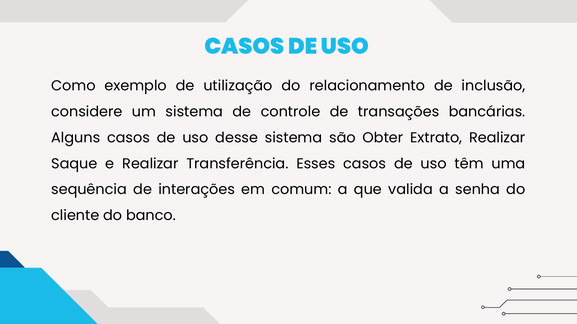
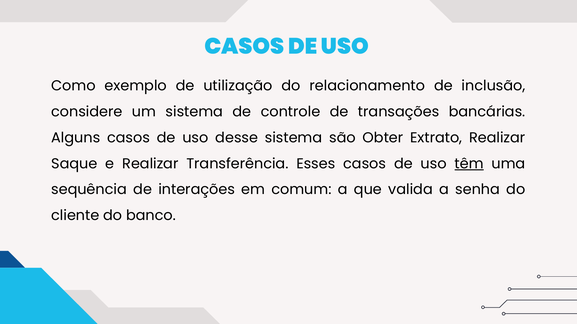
têm underline: none -> present
